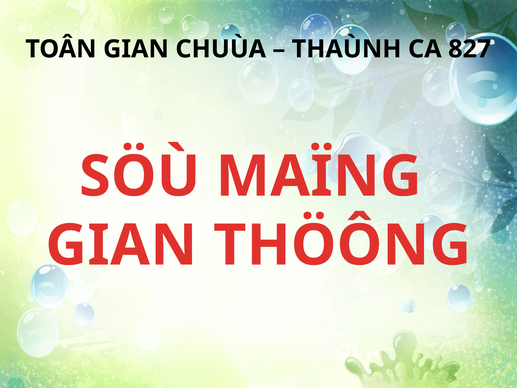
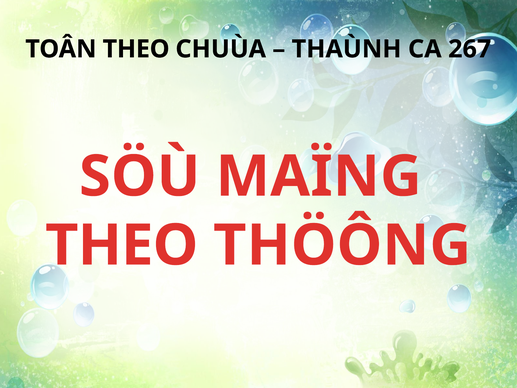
TOÂN GIAN: GIAN -> THEO
827: 827 -> 267
GIAN at (121, 245): GIAN -> THEO
